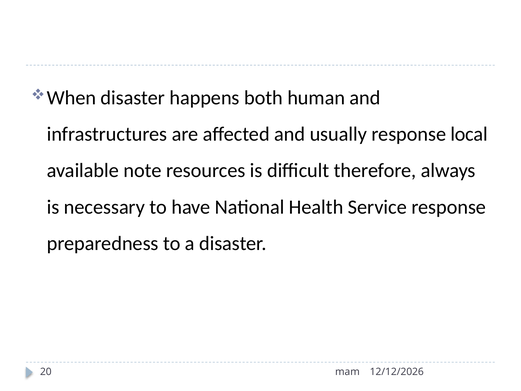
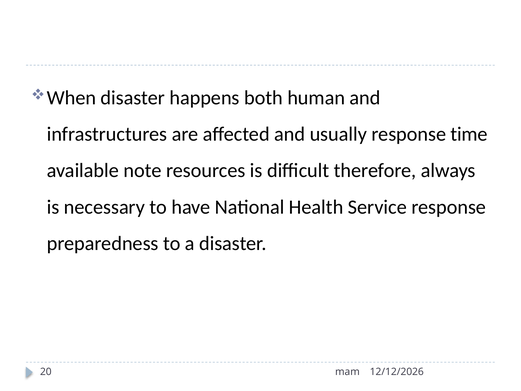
local: local -> time
